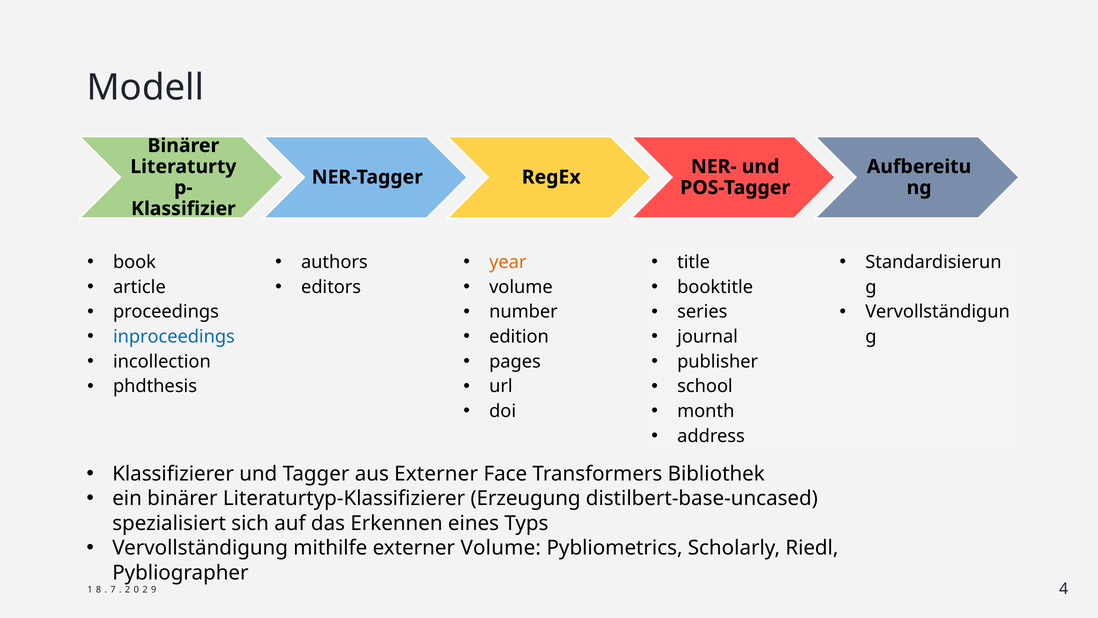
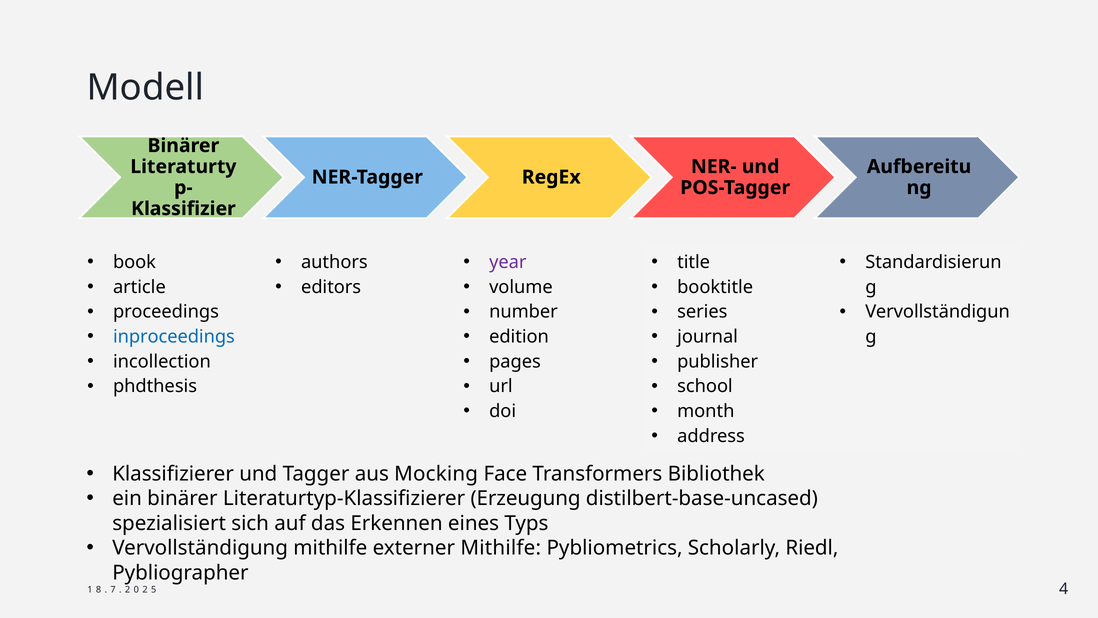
year colour: orange -> purple
aus Externer: Externer -> Mocking
externer Volume: Volume -> Mithilfe
9: 9 -> 5
